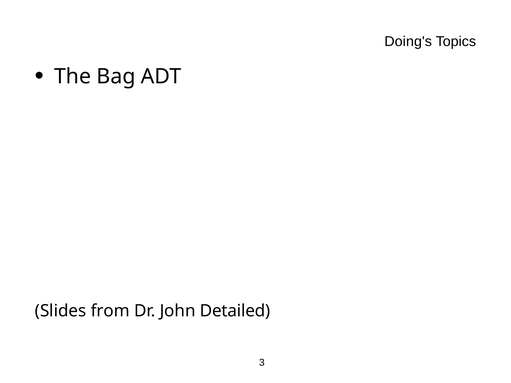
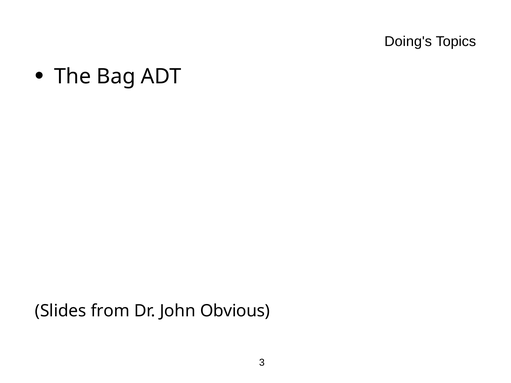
Detailed: Detailed -> Obvious
